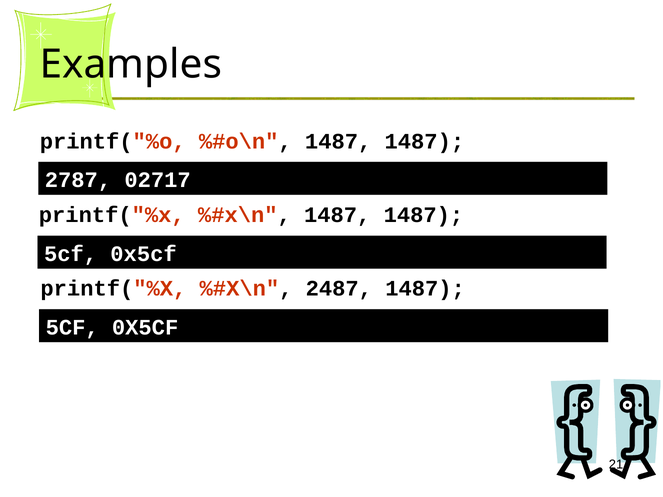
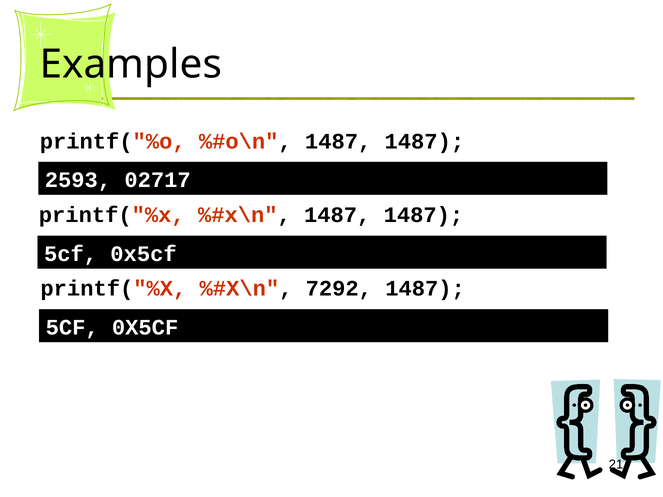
2787: 2787 -> 2593
2487: 2487 -> 7292
